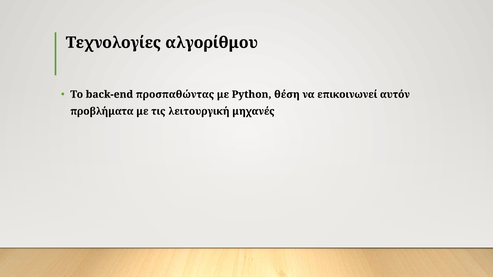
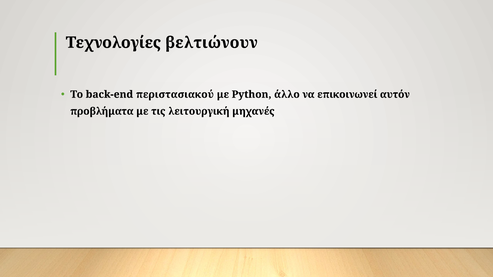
αλγορίθμου: αλγορίθμου -> βελτιώνουν
προσπαθώντας: προσπαθώντας -> περιστασιακού
θέση: θέση -> άλλο
